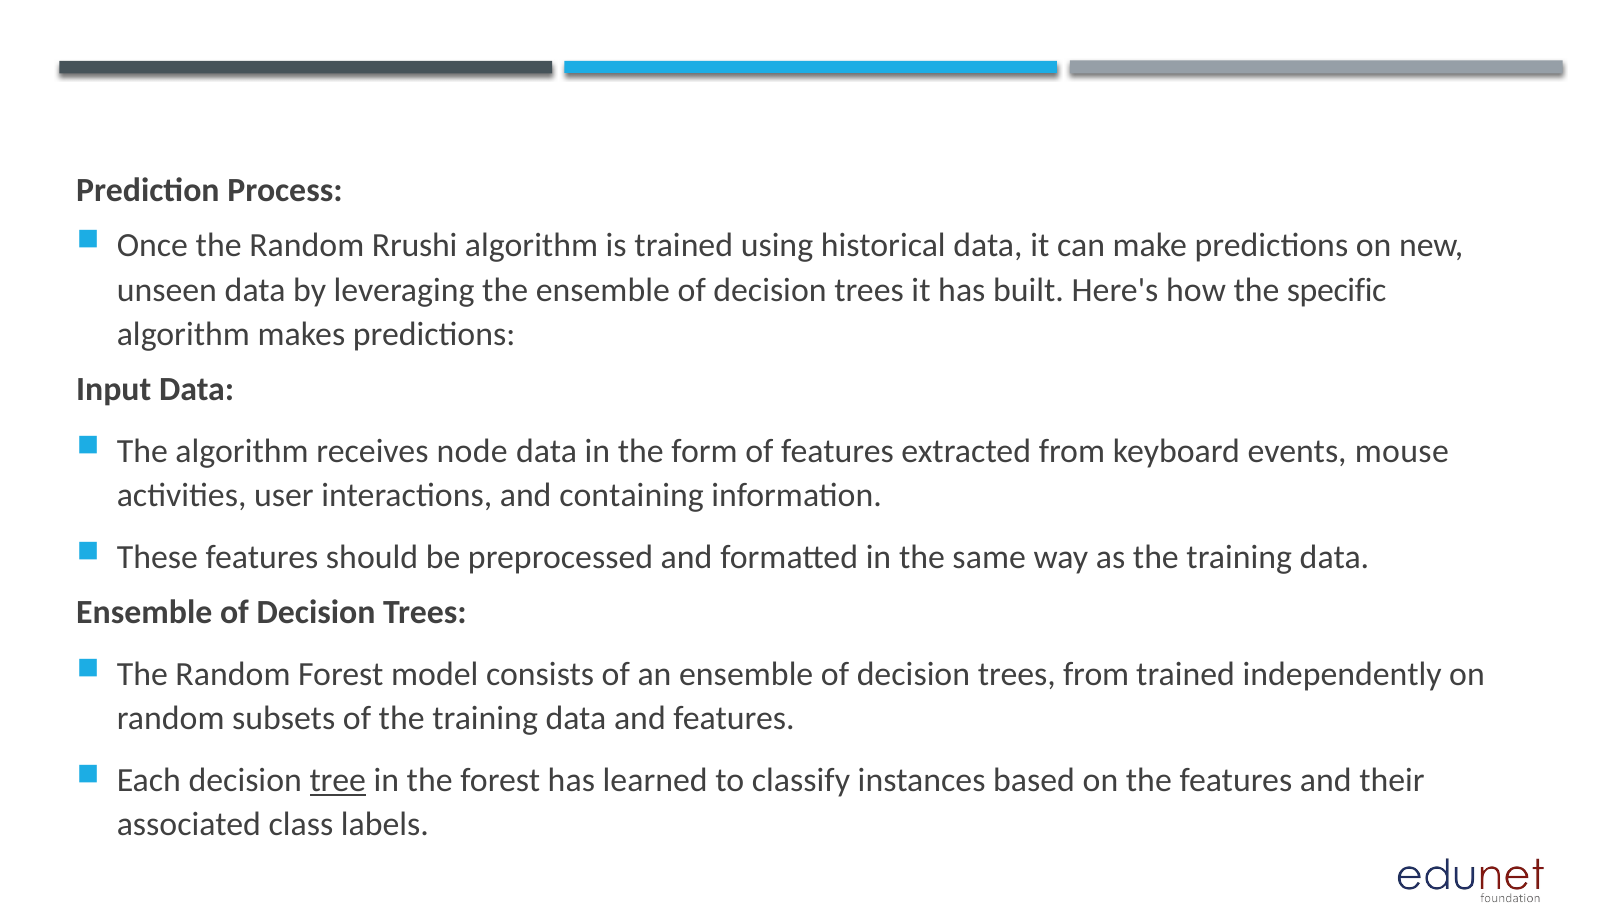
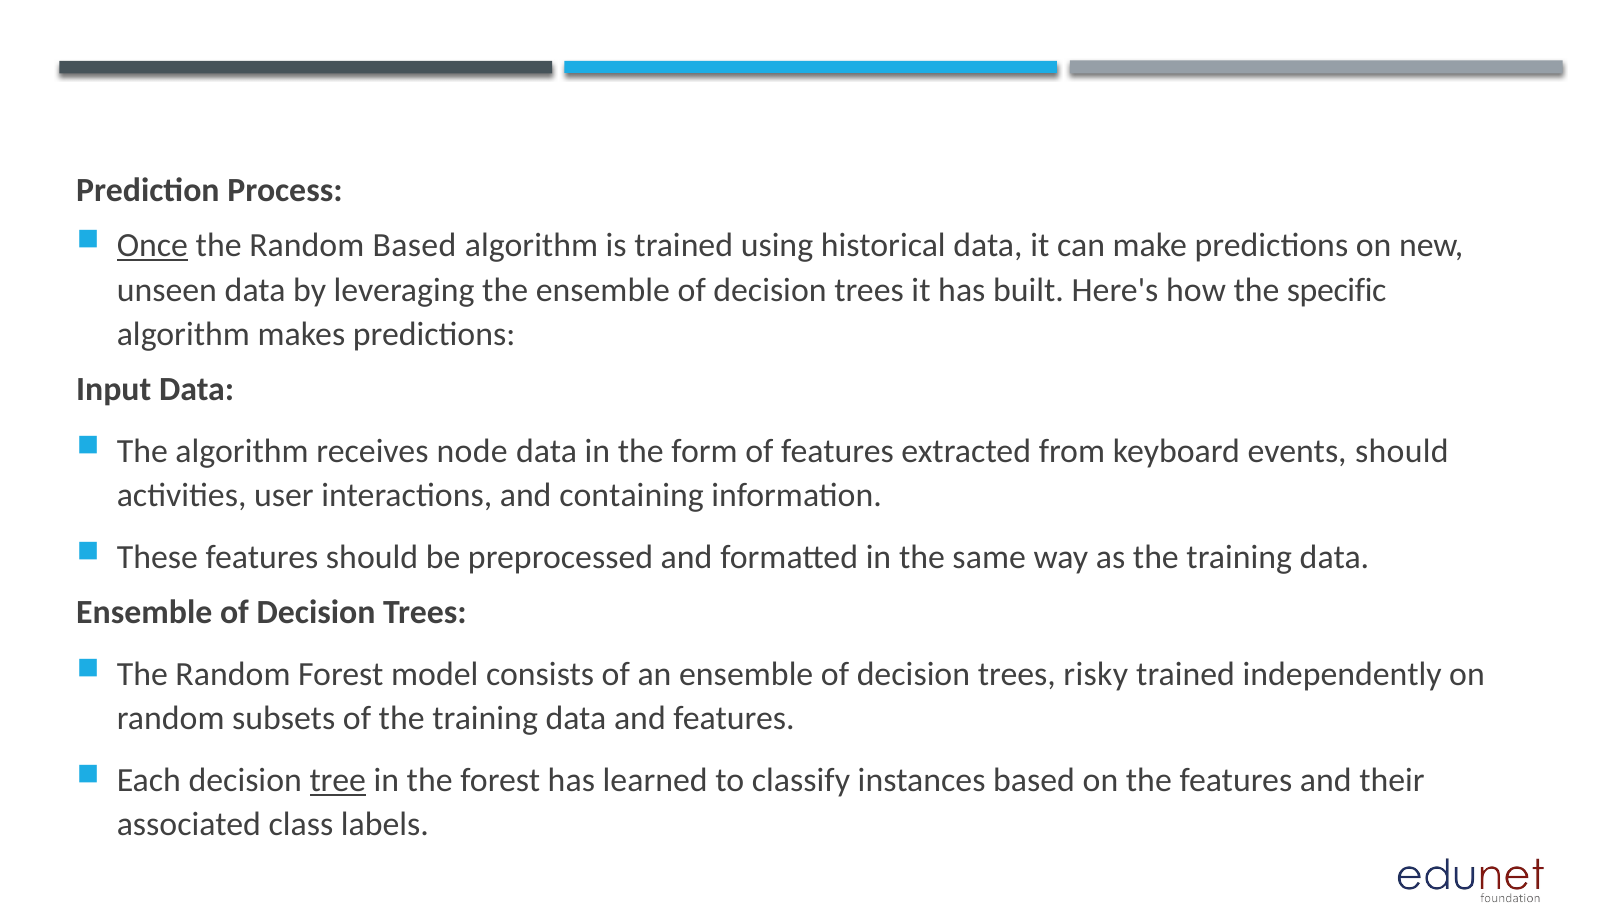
Once underline: none -> present
Random Rrushi: Rrushi -> Based
events mouse: mouse -> should
trees from: from -> risky
